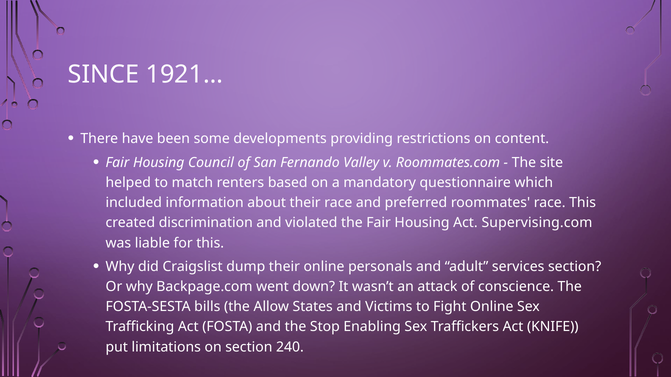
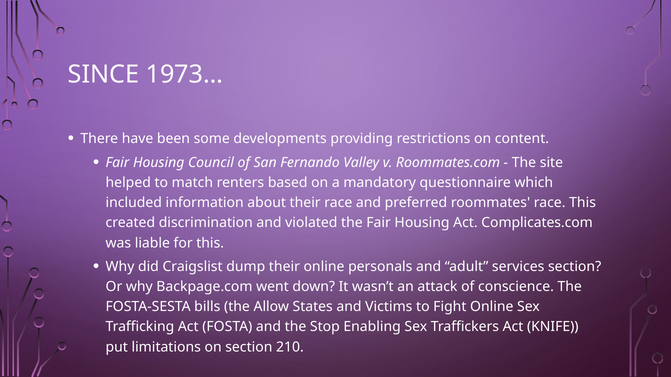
1921…: 1921… -> 1973…
Supervising.com: Supervising.com -> Complicates.com
240: 240 -> 210
